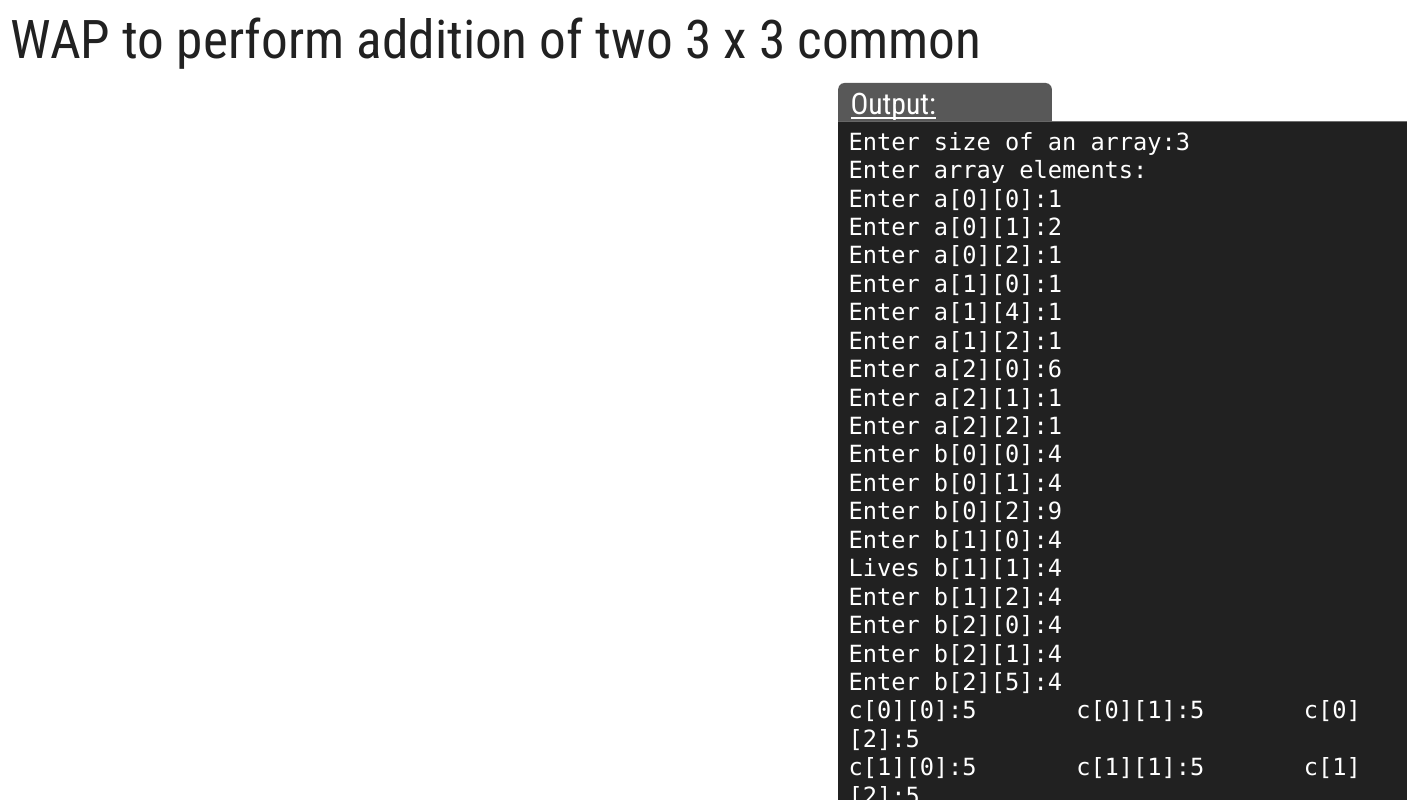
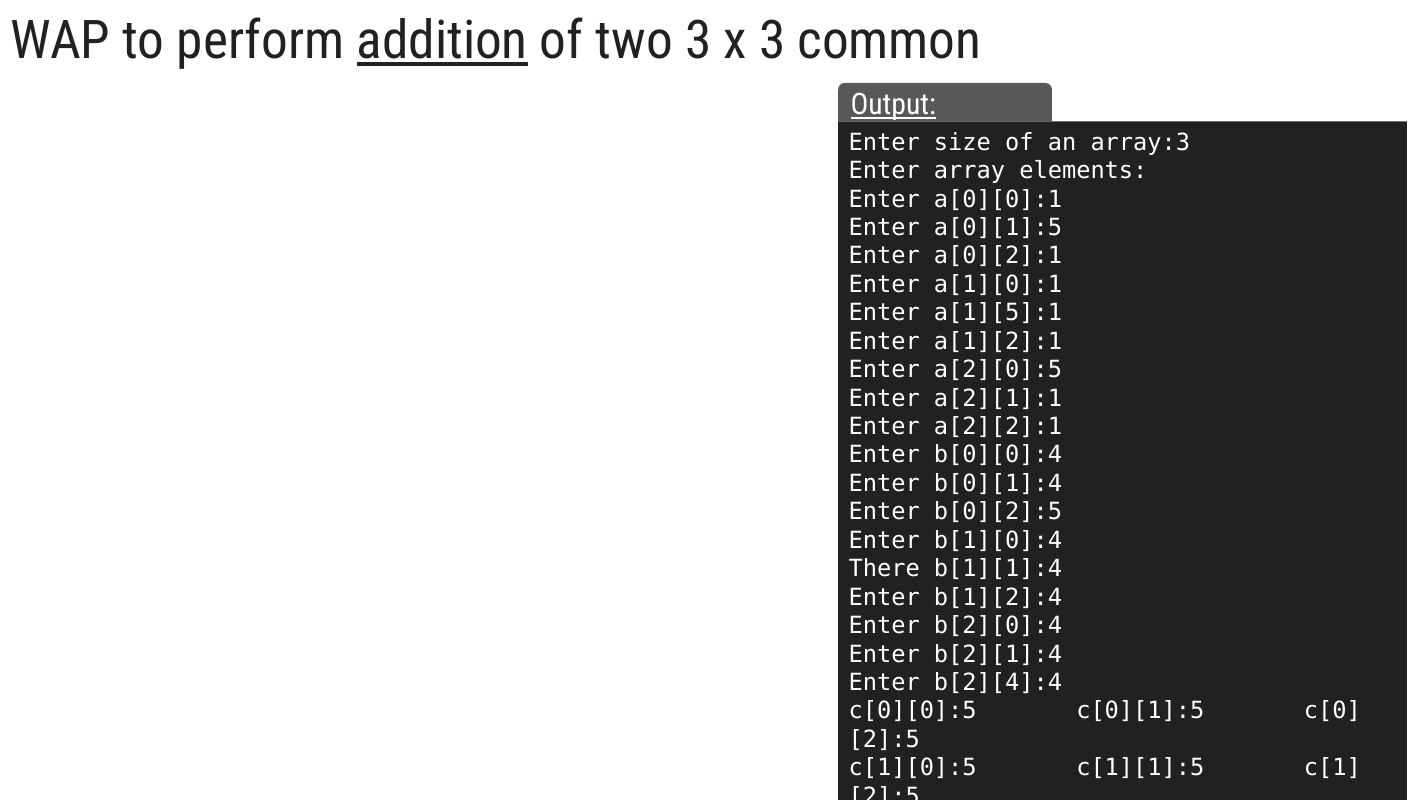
addition underline: none -> present
a[0][1]:2: a[0][1]:2 -> a[0][1]:5
a[1][4]:1: a[1][4]:1 -> a[1][5]:1
a[2][0]:6: a[2][0]:6 -> a[2][0]:5
b[0][2]:9: b[0][2]:9 -> b[0][2]:5
Lives: Lives -> There
b[2][5]:4: b[2][5]:4 -> b[2][4]:4
